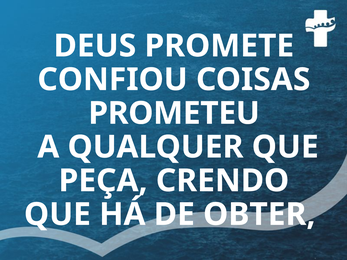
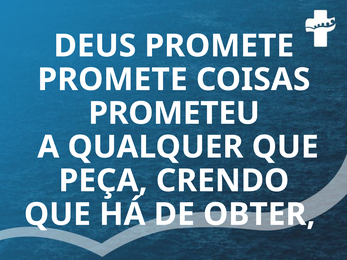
CONFIOU at (113, 80): CONFIOU -> PROMETE
